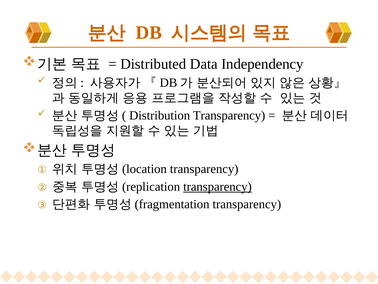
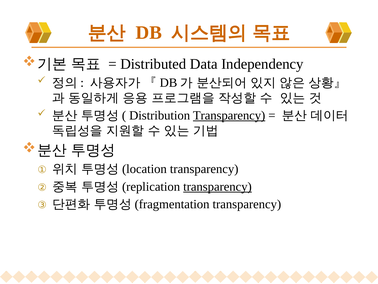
Transparency at (229, 115) underline: none -> present
